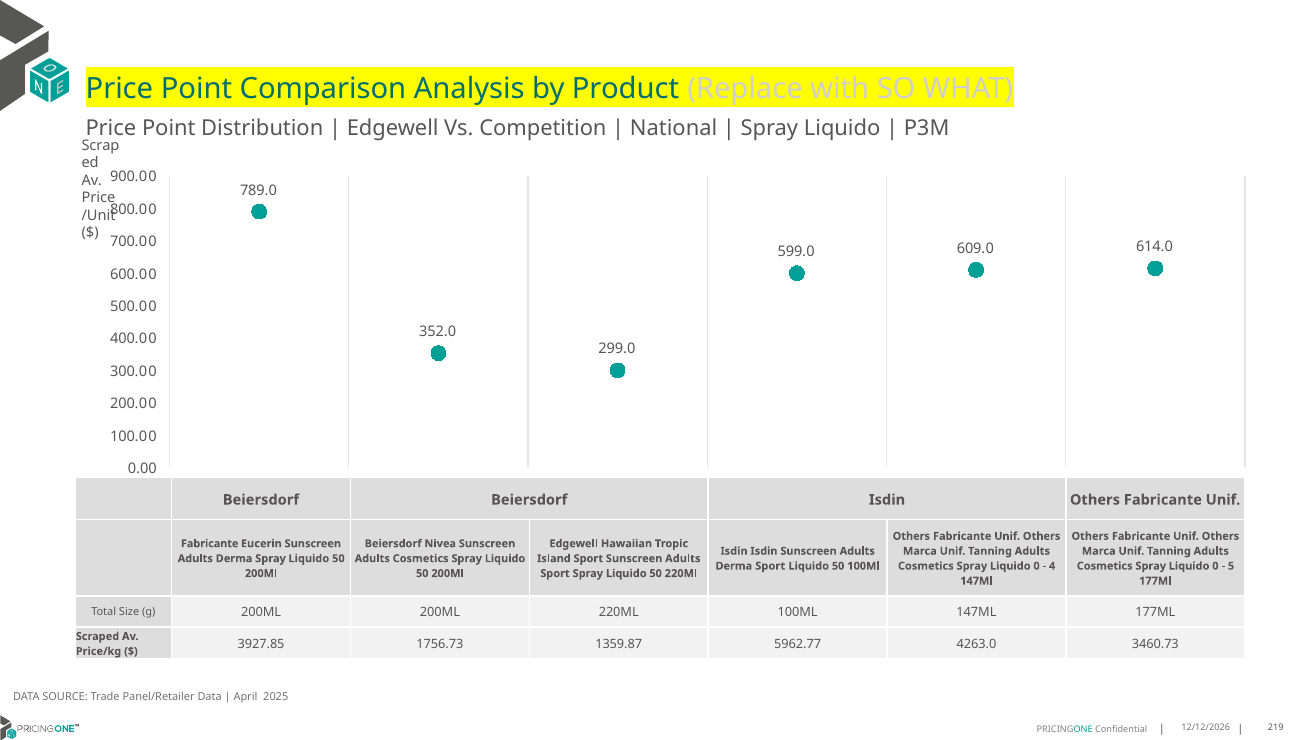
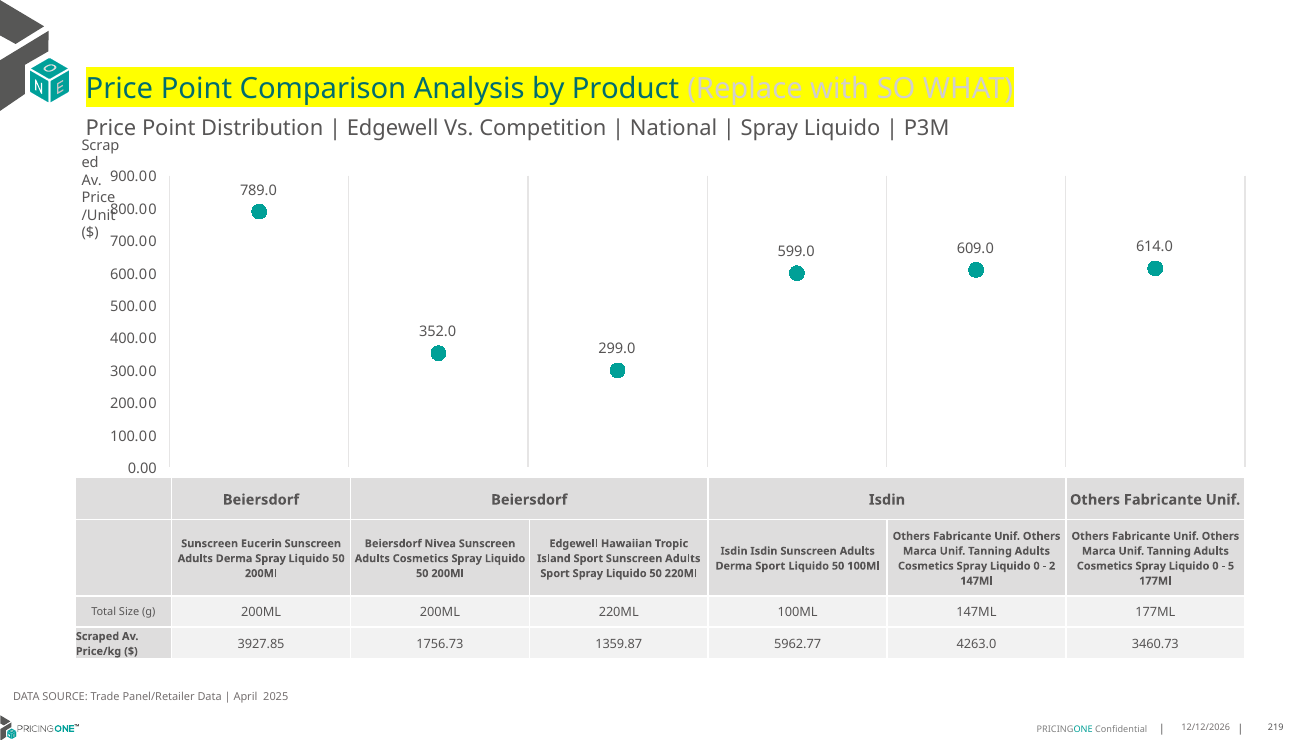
Fabricante at (210, 544): Fabricante -> Sunscreen
4: 4 -> 2
